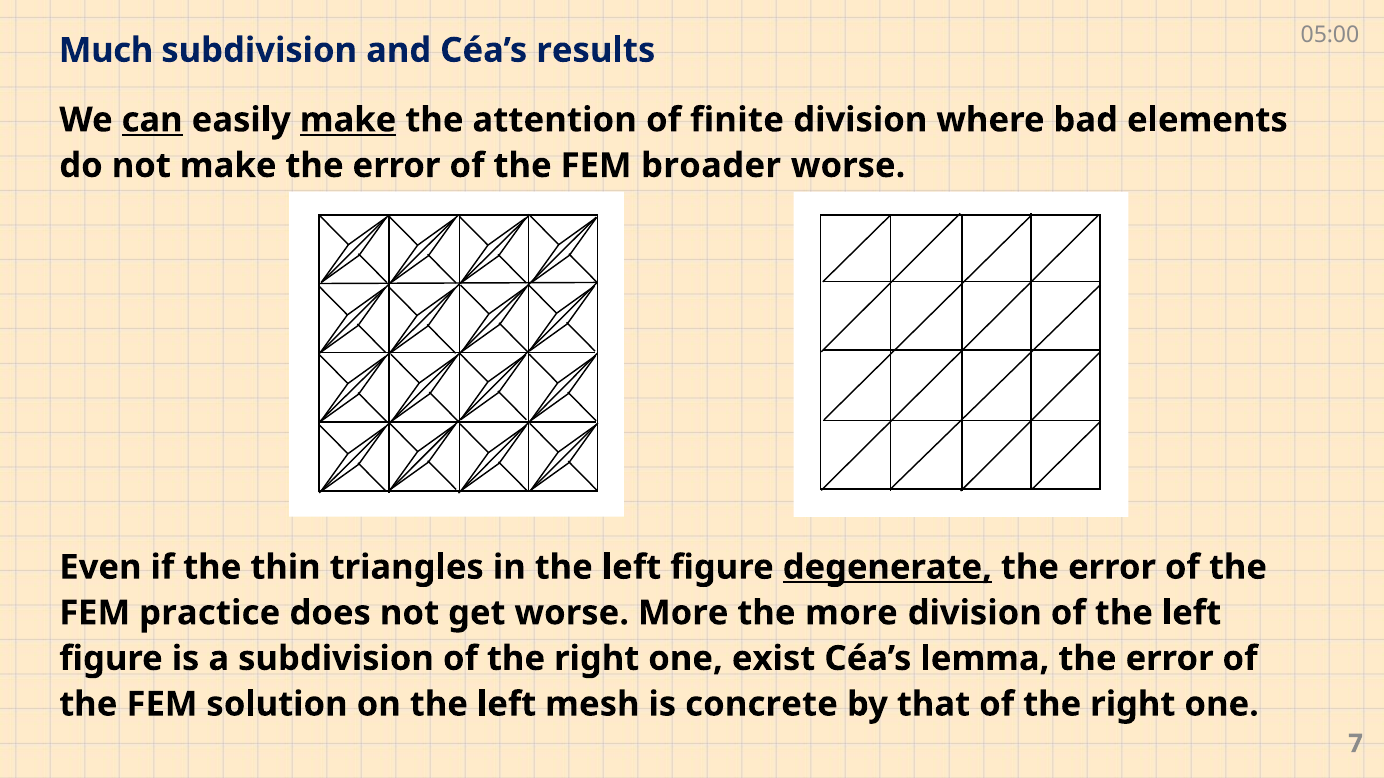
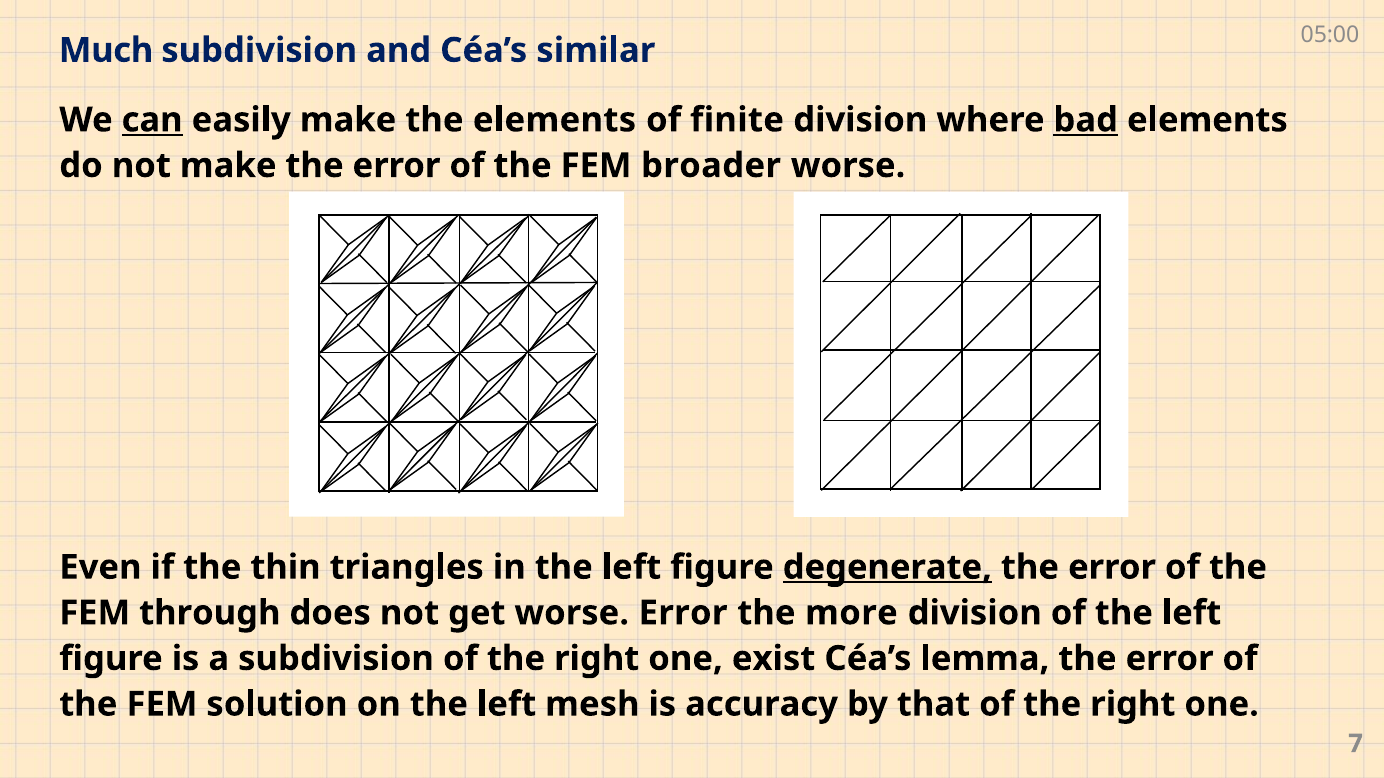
results: results -> similar
make at (348, 120) underline: present -> none
the attention: attention -> elements
bad underline: none -> present
practice: practice -> through
worse More: More -> Error
concrete: concrete -> accuracy
